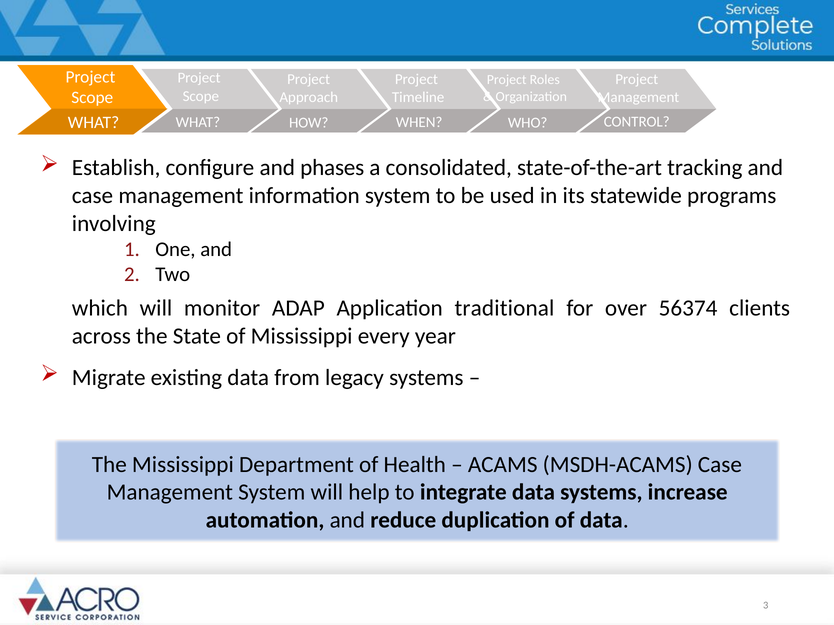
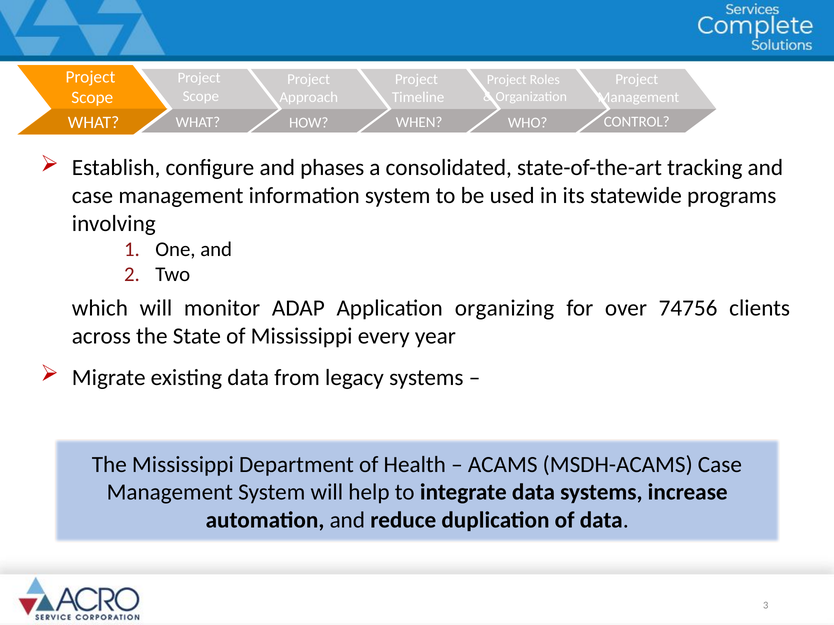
traditional: traditional -> organizing
56374: 56374 -> 74756
